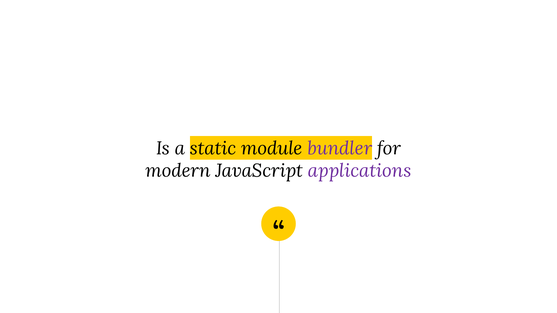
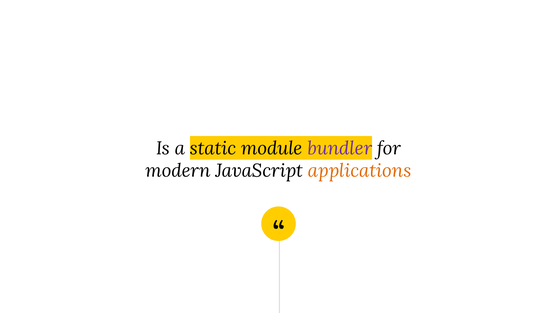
applications colour: purple -> orange
